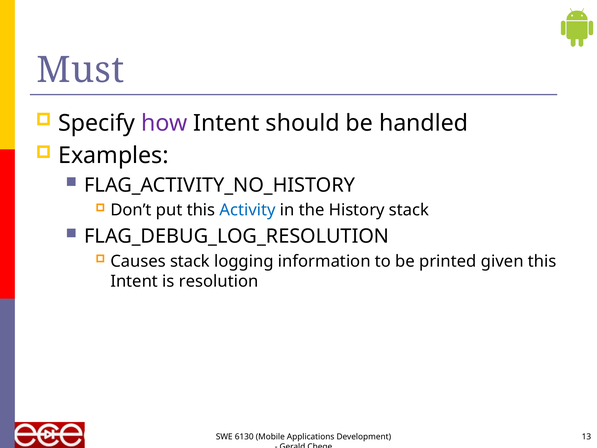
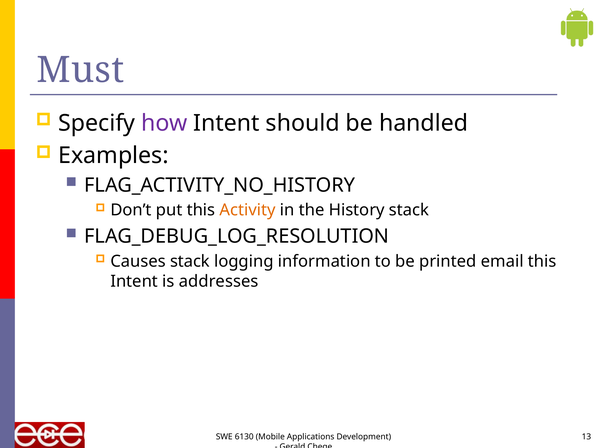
Activity colour: blue -> orange
given: given -> email
resolution: resolution -> addresses
